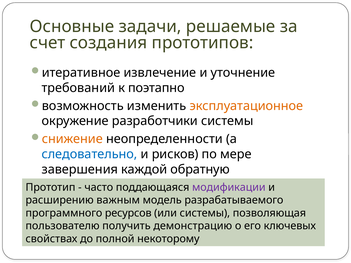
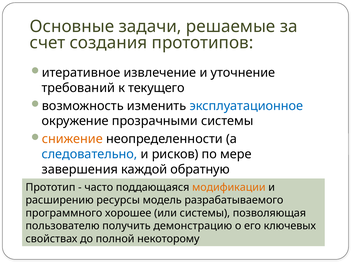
поэтапно: поэтапно -> текущего
эксплуатационное colour: orange -> blue
разработчики: разработчики -> прозрачными
модификации colour: purple -> orange
важным: важным -> ресурсы
ресурсов: ресурсов -> хорошее
